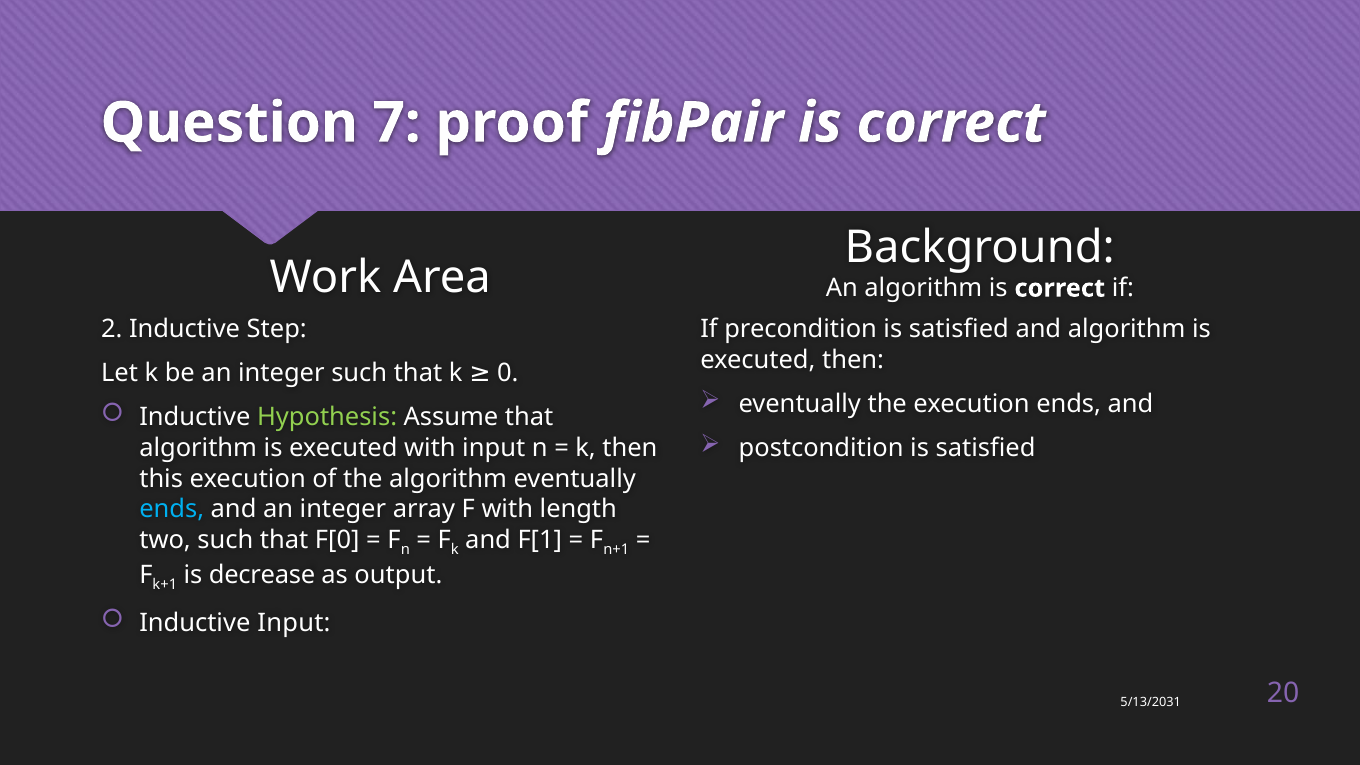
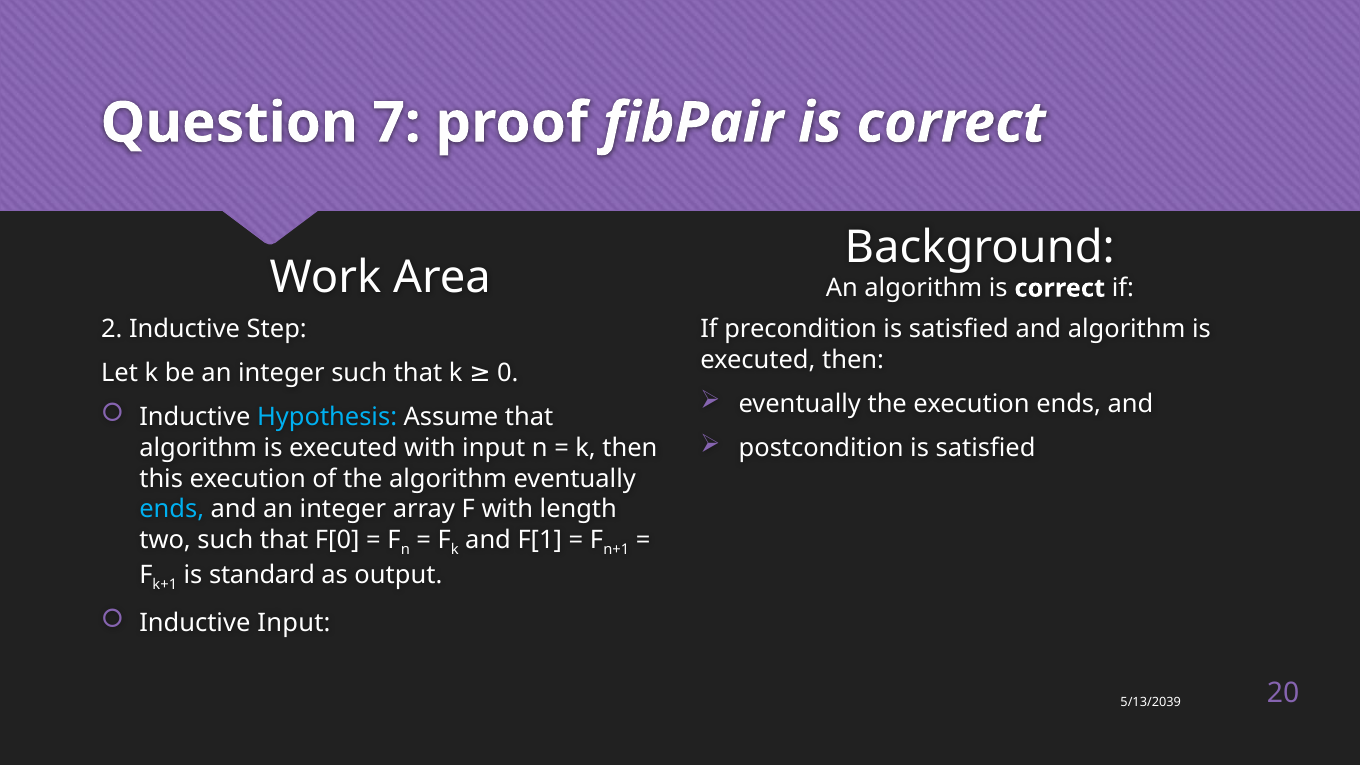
Hypothesis colour: light green -> light blue
decrease: decrease -> standard
5/13/2031: 5/13/2031 -> 5/13/2039
